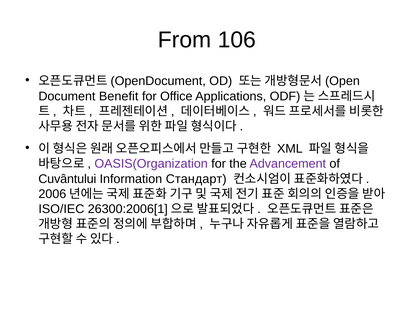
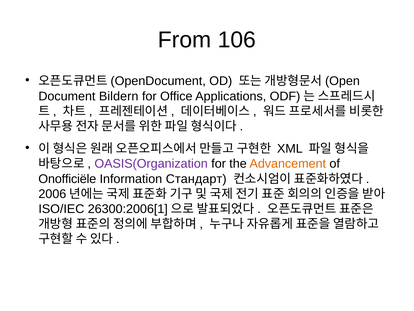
Benefit: Benefit -> Bildern
Advancement colour: purple -> orange
Cuvântului: Cuvântului -> Onofficiële
